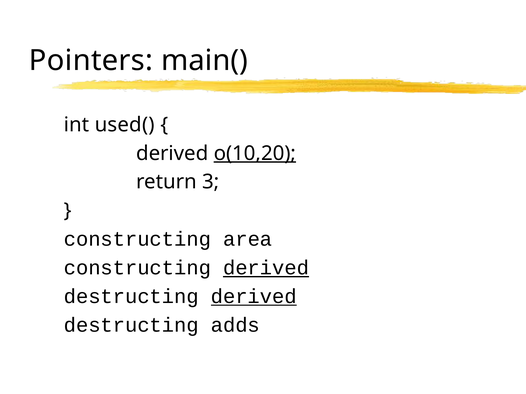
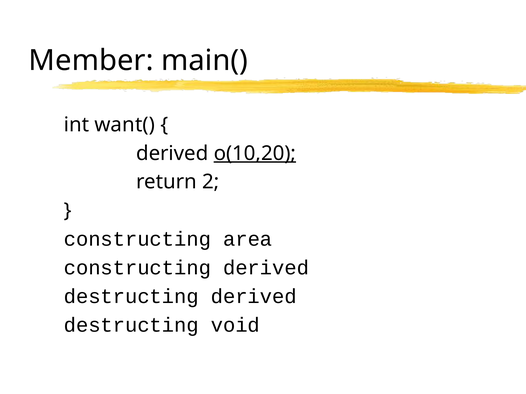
Pointers: Pointers -> Member
used(: used( -> want(
3: 3 -> 2
derived at (266, 268) underline: present -> none
derived at (254, 297) underline: present -> none
adds: adds -> void
